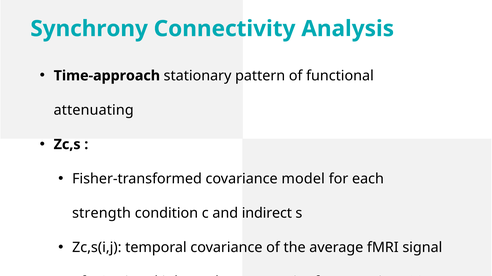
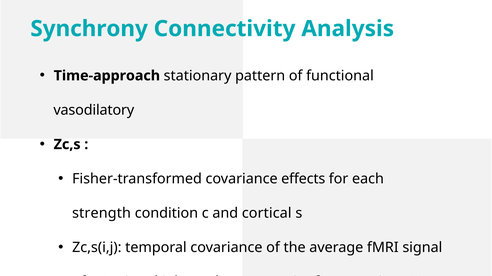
attenuating: attenuating -> vasodilatory
model: model -> effects
indirect: indirect -> cortical
